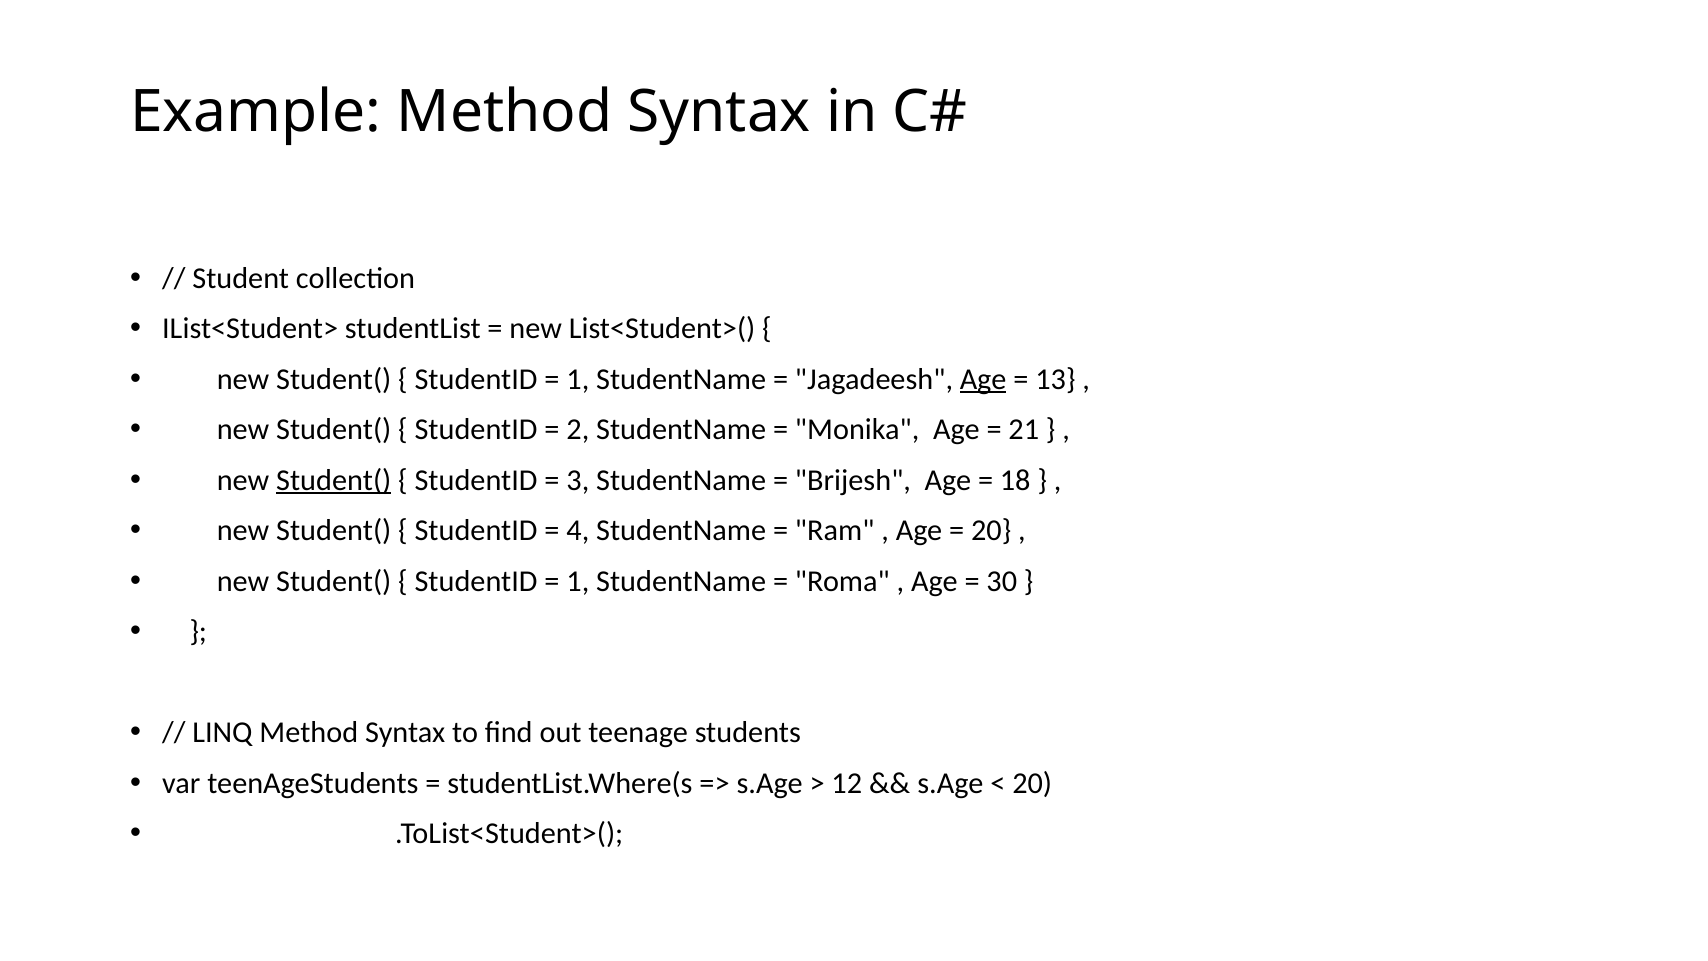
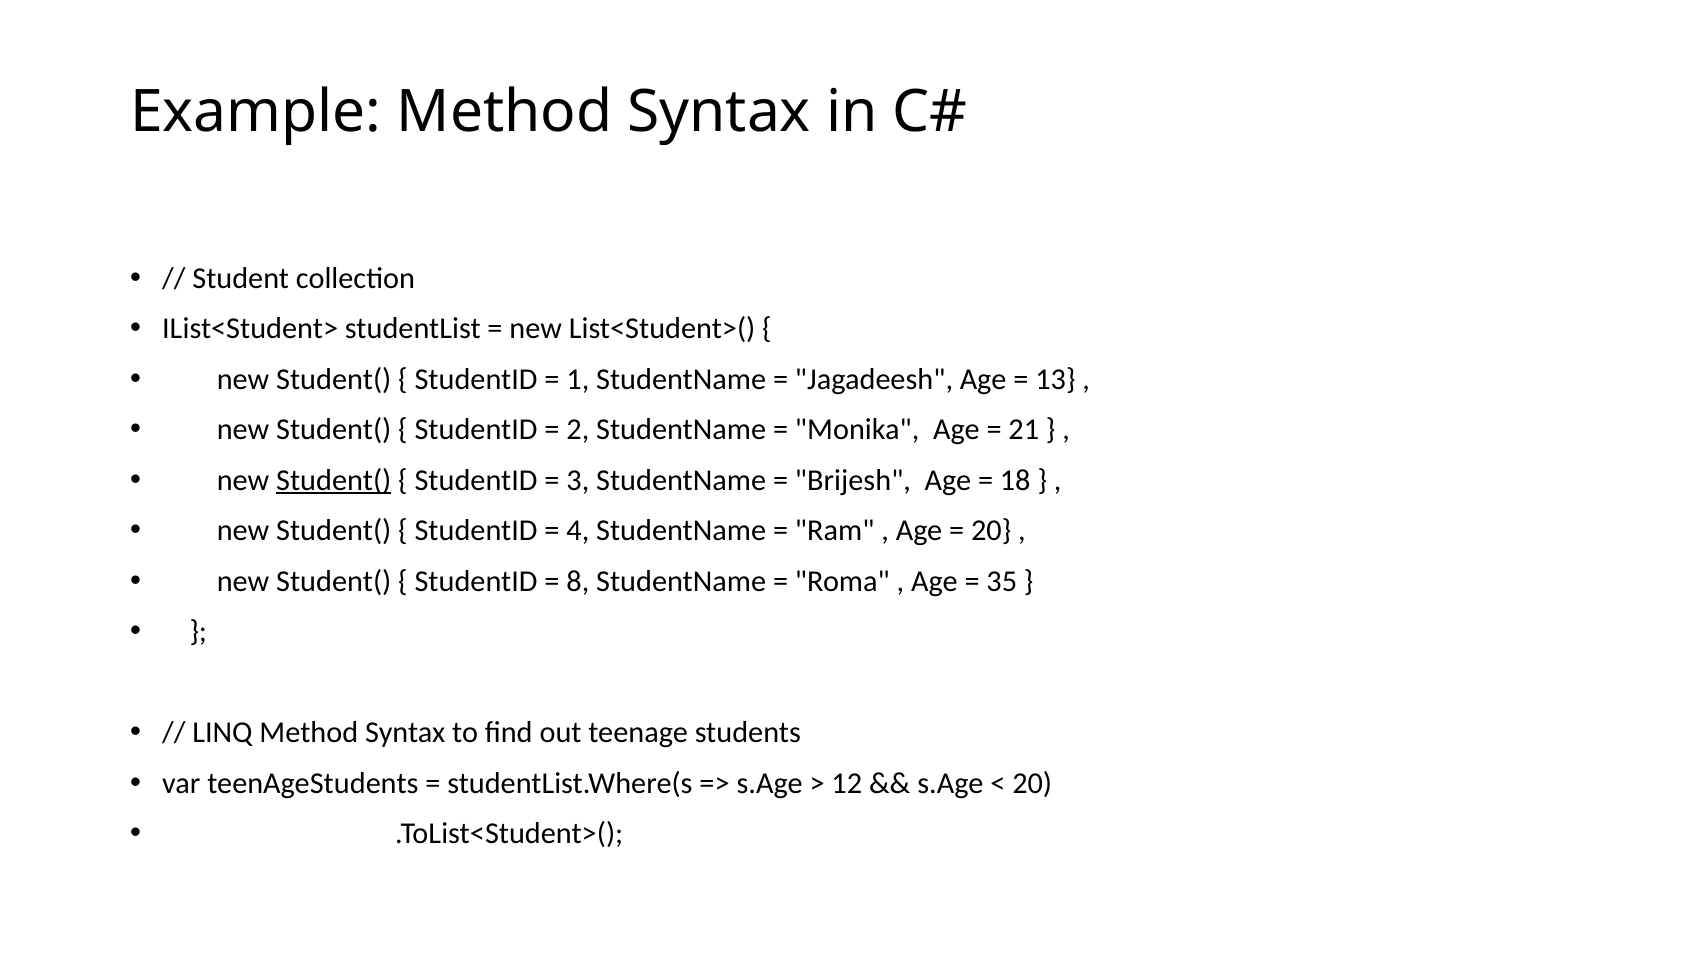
Age at (983, 379) underline: present -> none
1 at (578, 581): 1 -> 8
30: 30 -> 35
